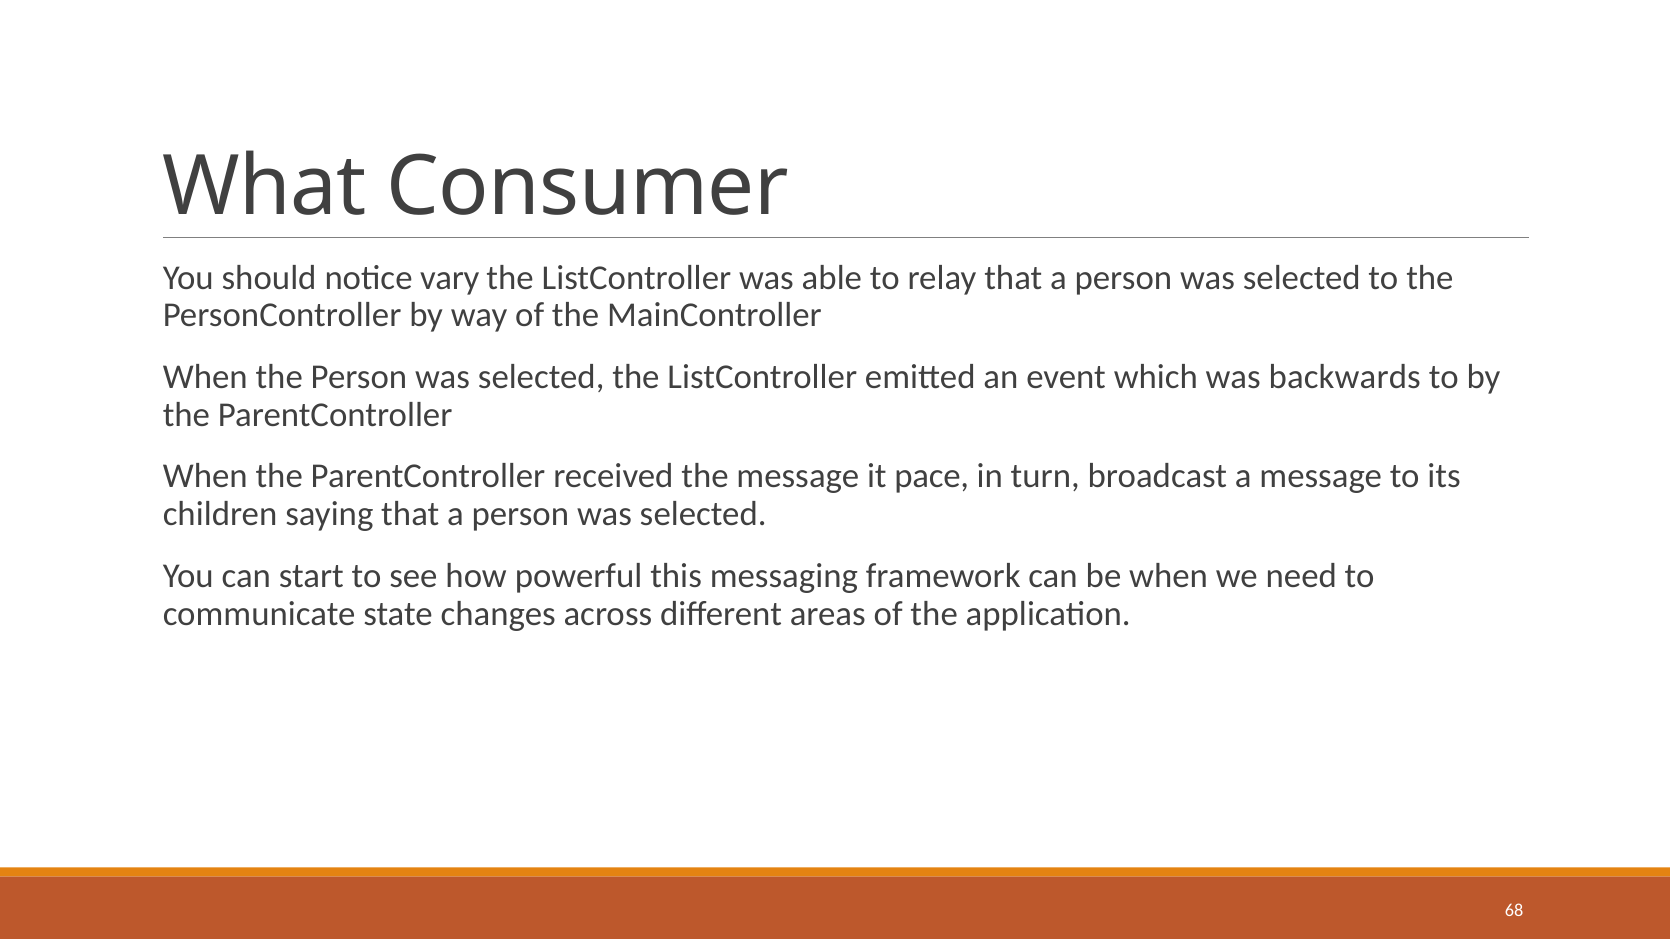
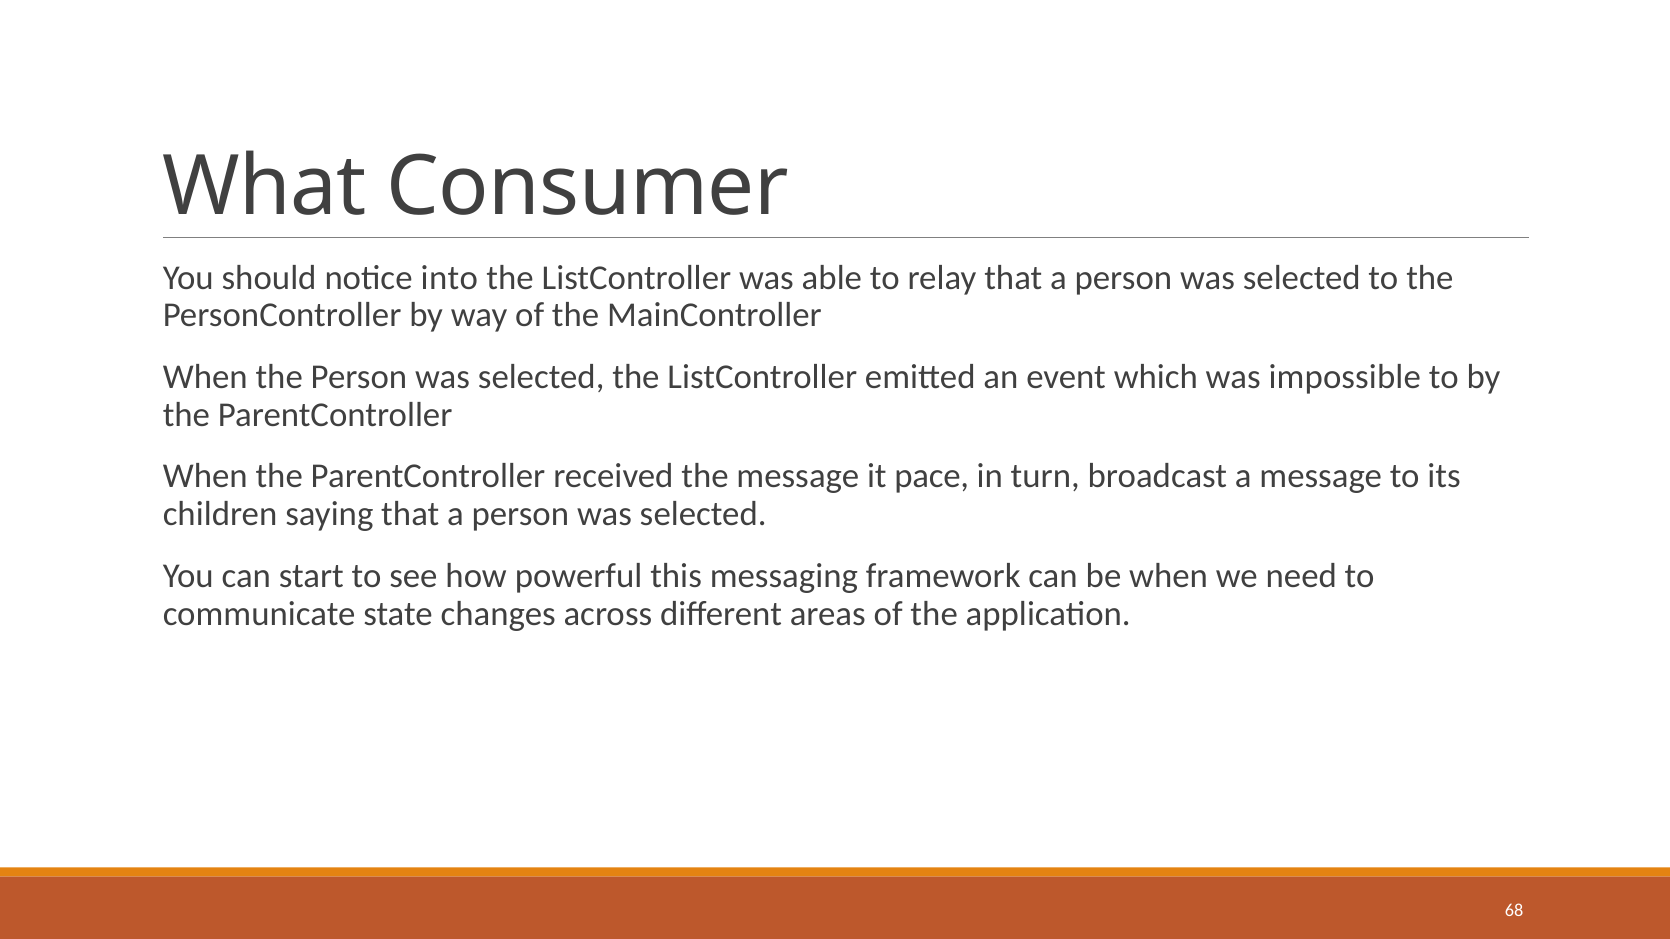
vary: vary -> into
backwards: backwards -> impossible
